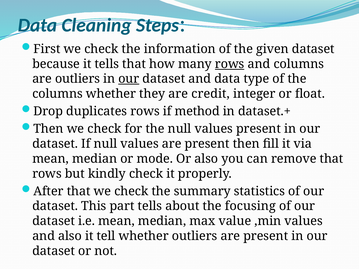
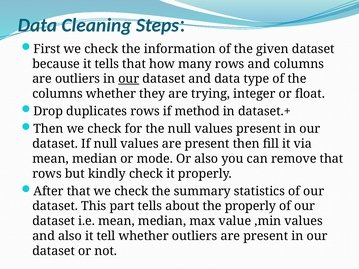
rows at (230, 64) underline: present -> none
credit: credit -> trying
the focusing: focusing -> properly
